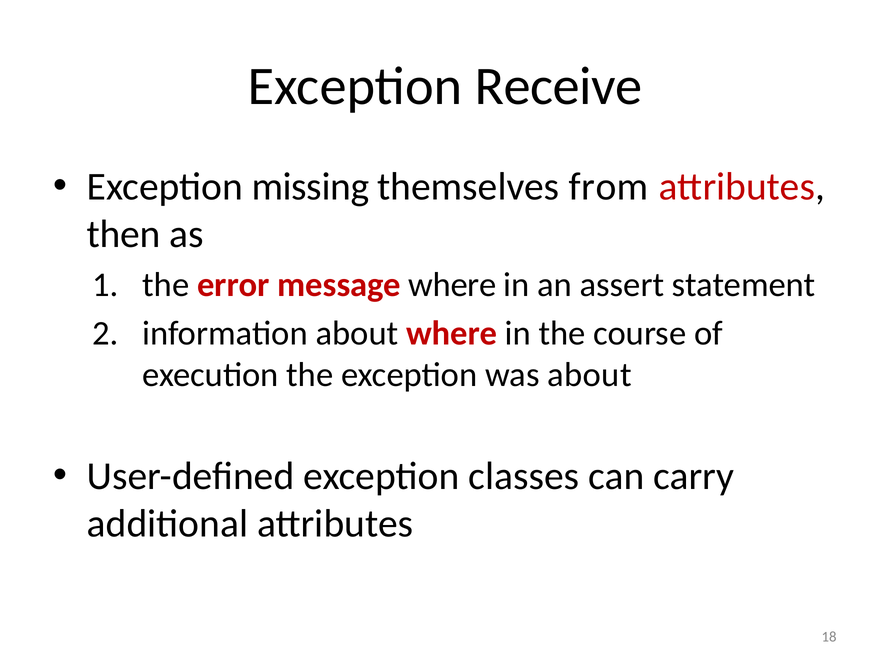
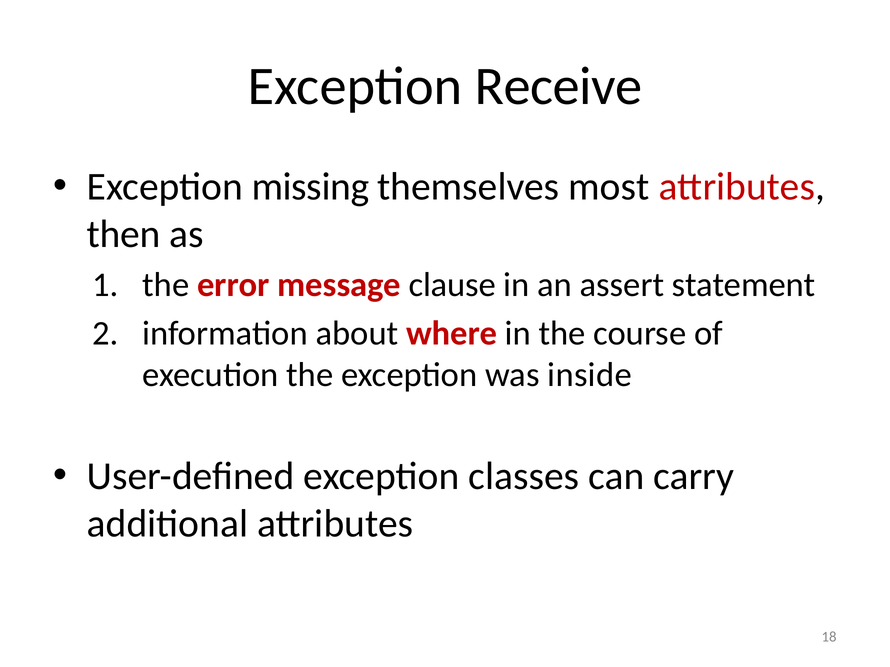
from: from -> most
message where: where -> clause
was about: about -> inside
